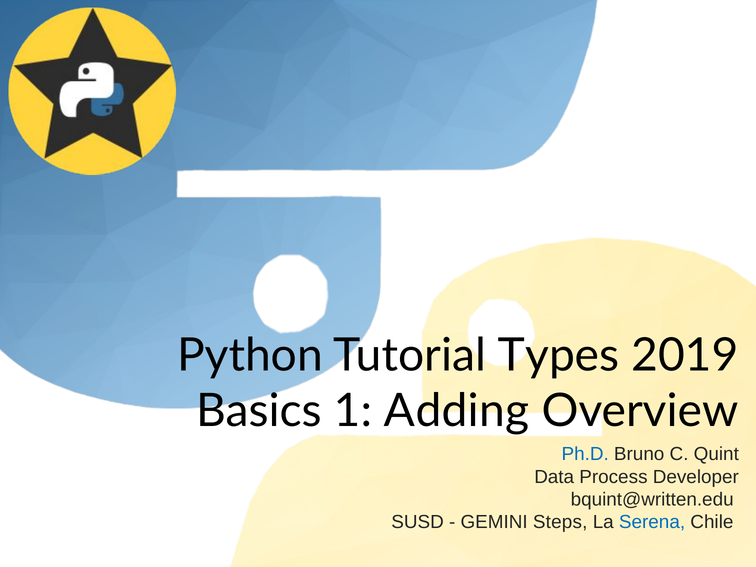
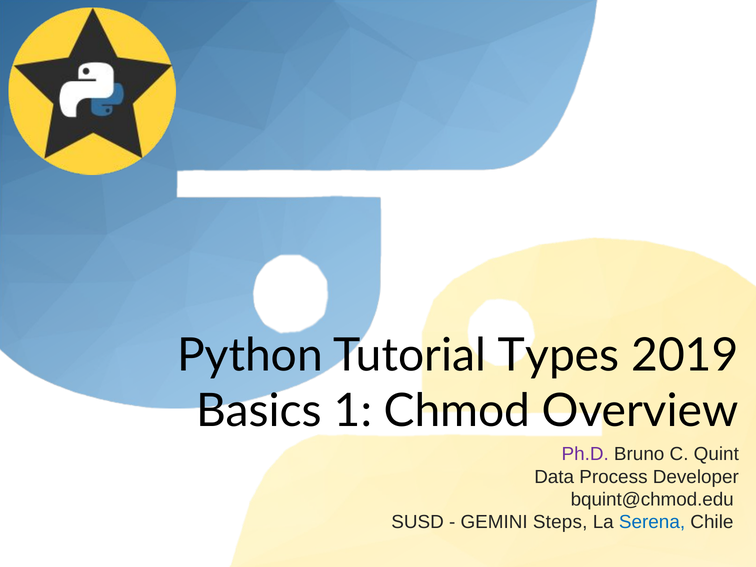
Adding: Adding -> Chmod
Ph.D colour: blue -> purple
bquint@written.edu: bquint@written.edu -> bquint@chmod.edu
